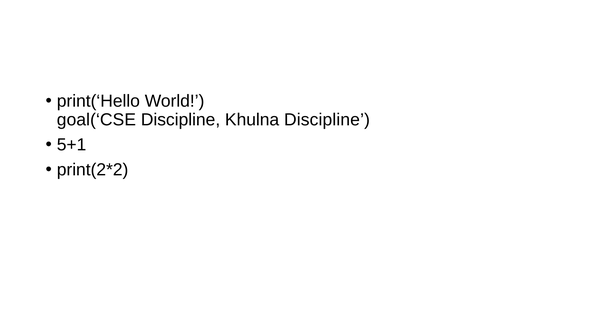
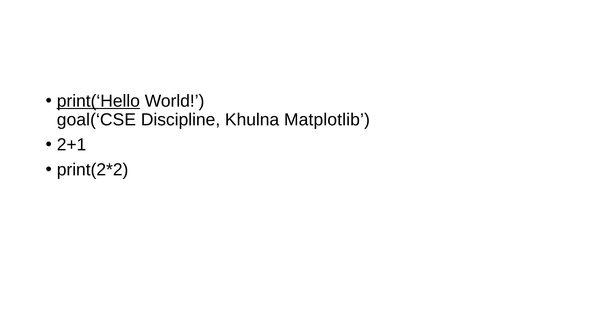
print(‘Hello underline: none -> present
Khulna Discipline: Discipline -> Matplotlib
5+1: 5+1 -> 2+1
